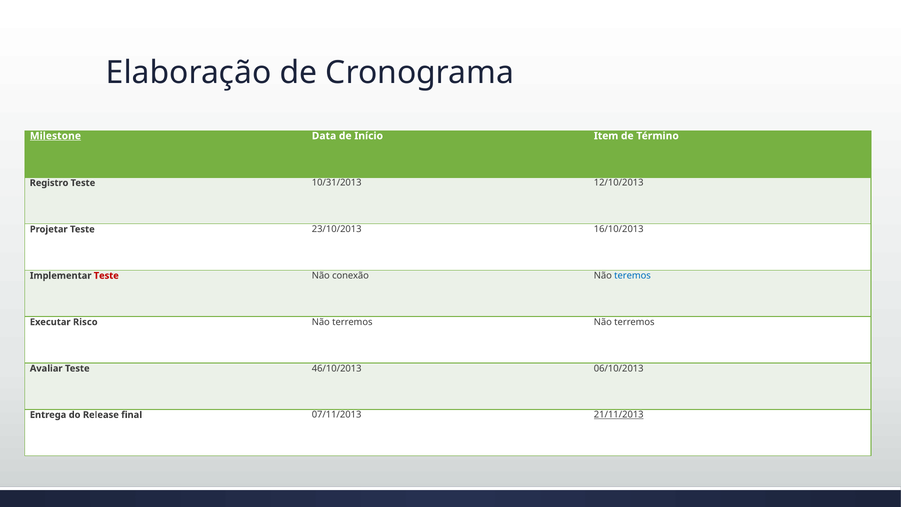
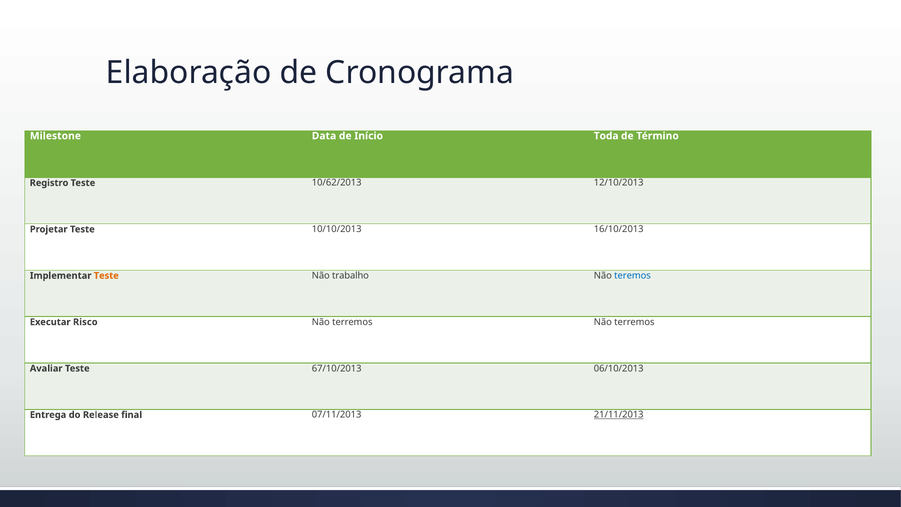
Milestone underline: present -> none
Item: Item -> Toda
10/31/2013: 10/31/2013 -> 10/62/2013
23/10/2013: 23/10/2013 -> 10/10/2013
Teste at (106, 276) colour: red -> orange
conexão: conexão -> trabalho
46/10/2013: 46/10/2013 -> 67/10/2013
